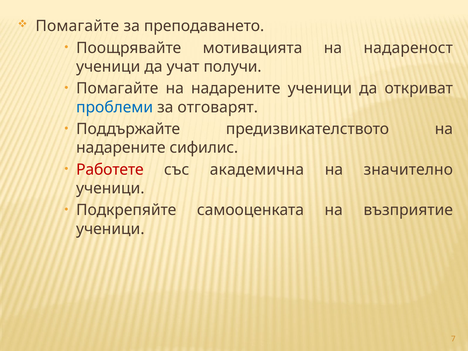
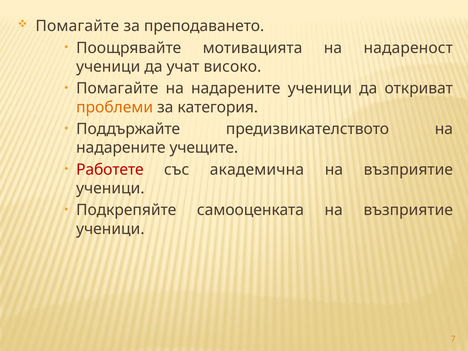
получи: получи -> високо
проблеми colour: blue -> orange
отговарят: отговарят -> категория
сифилис: сифилис -> учещите
значително at (408, 170): значително -> възприятие
